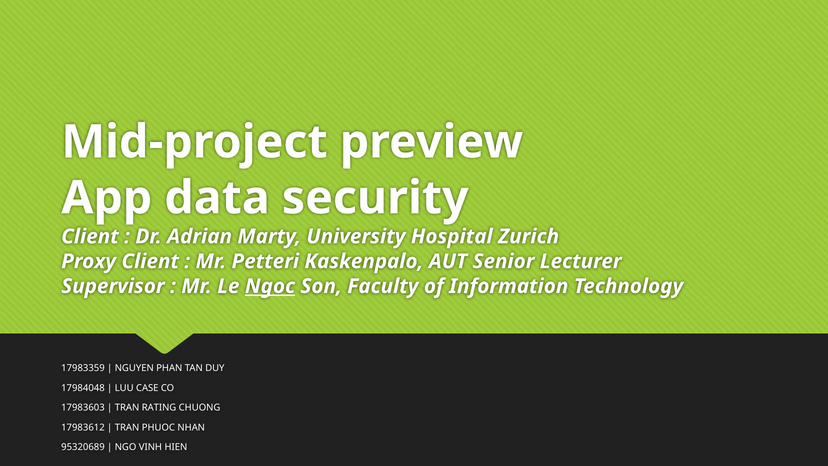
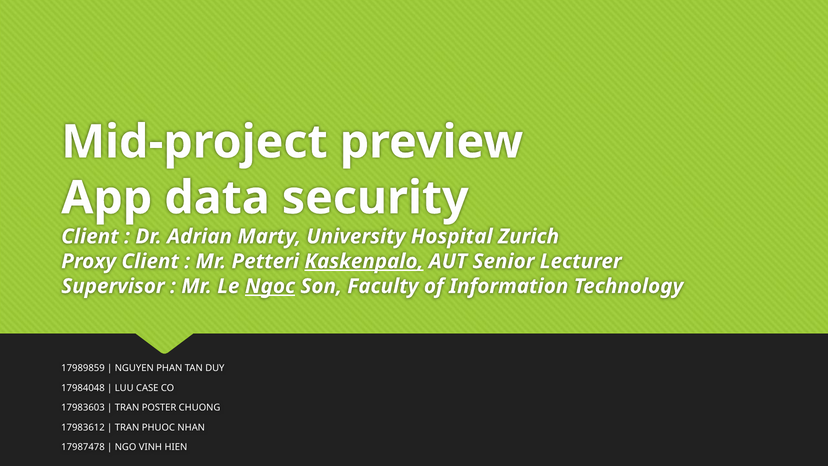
Kaskenpalo underline: none -> present
17983359: 17983359 -> 17989859
RATING: RATING -> POSTER
95320689: 95320689 -> 17987478
